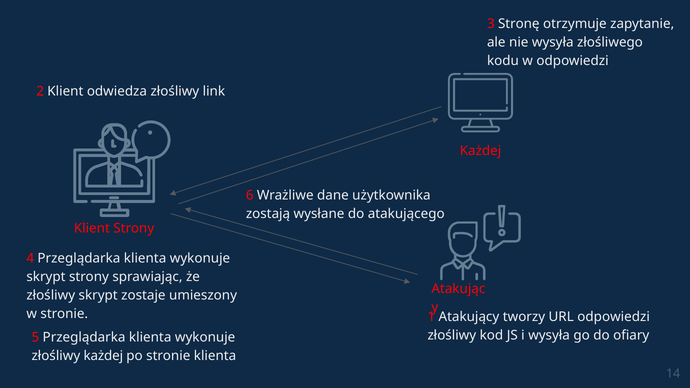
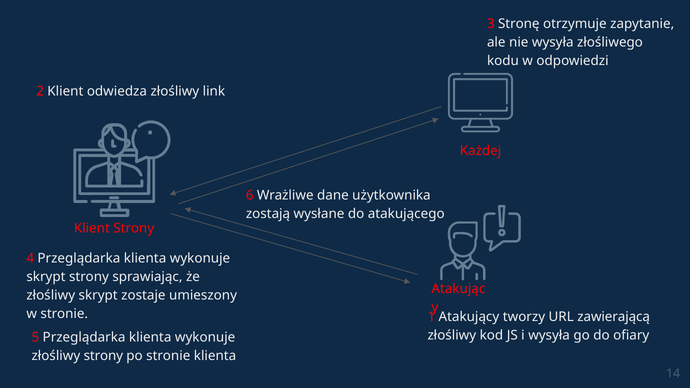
URL odpowiedzi: odpowiedzi -> zawierającą
złośliwy każdej: każdej -> strony
